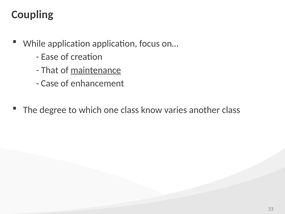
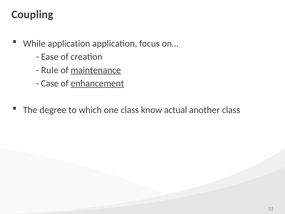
That: That -> Rule
enhancement underline: none -> present
varies: varies -> actual
